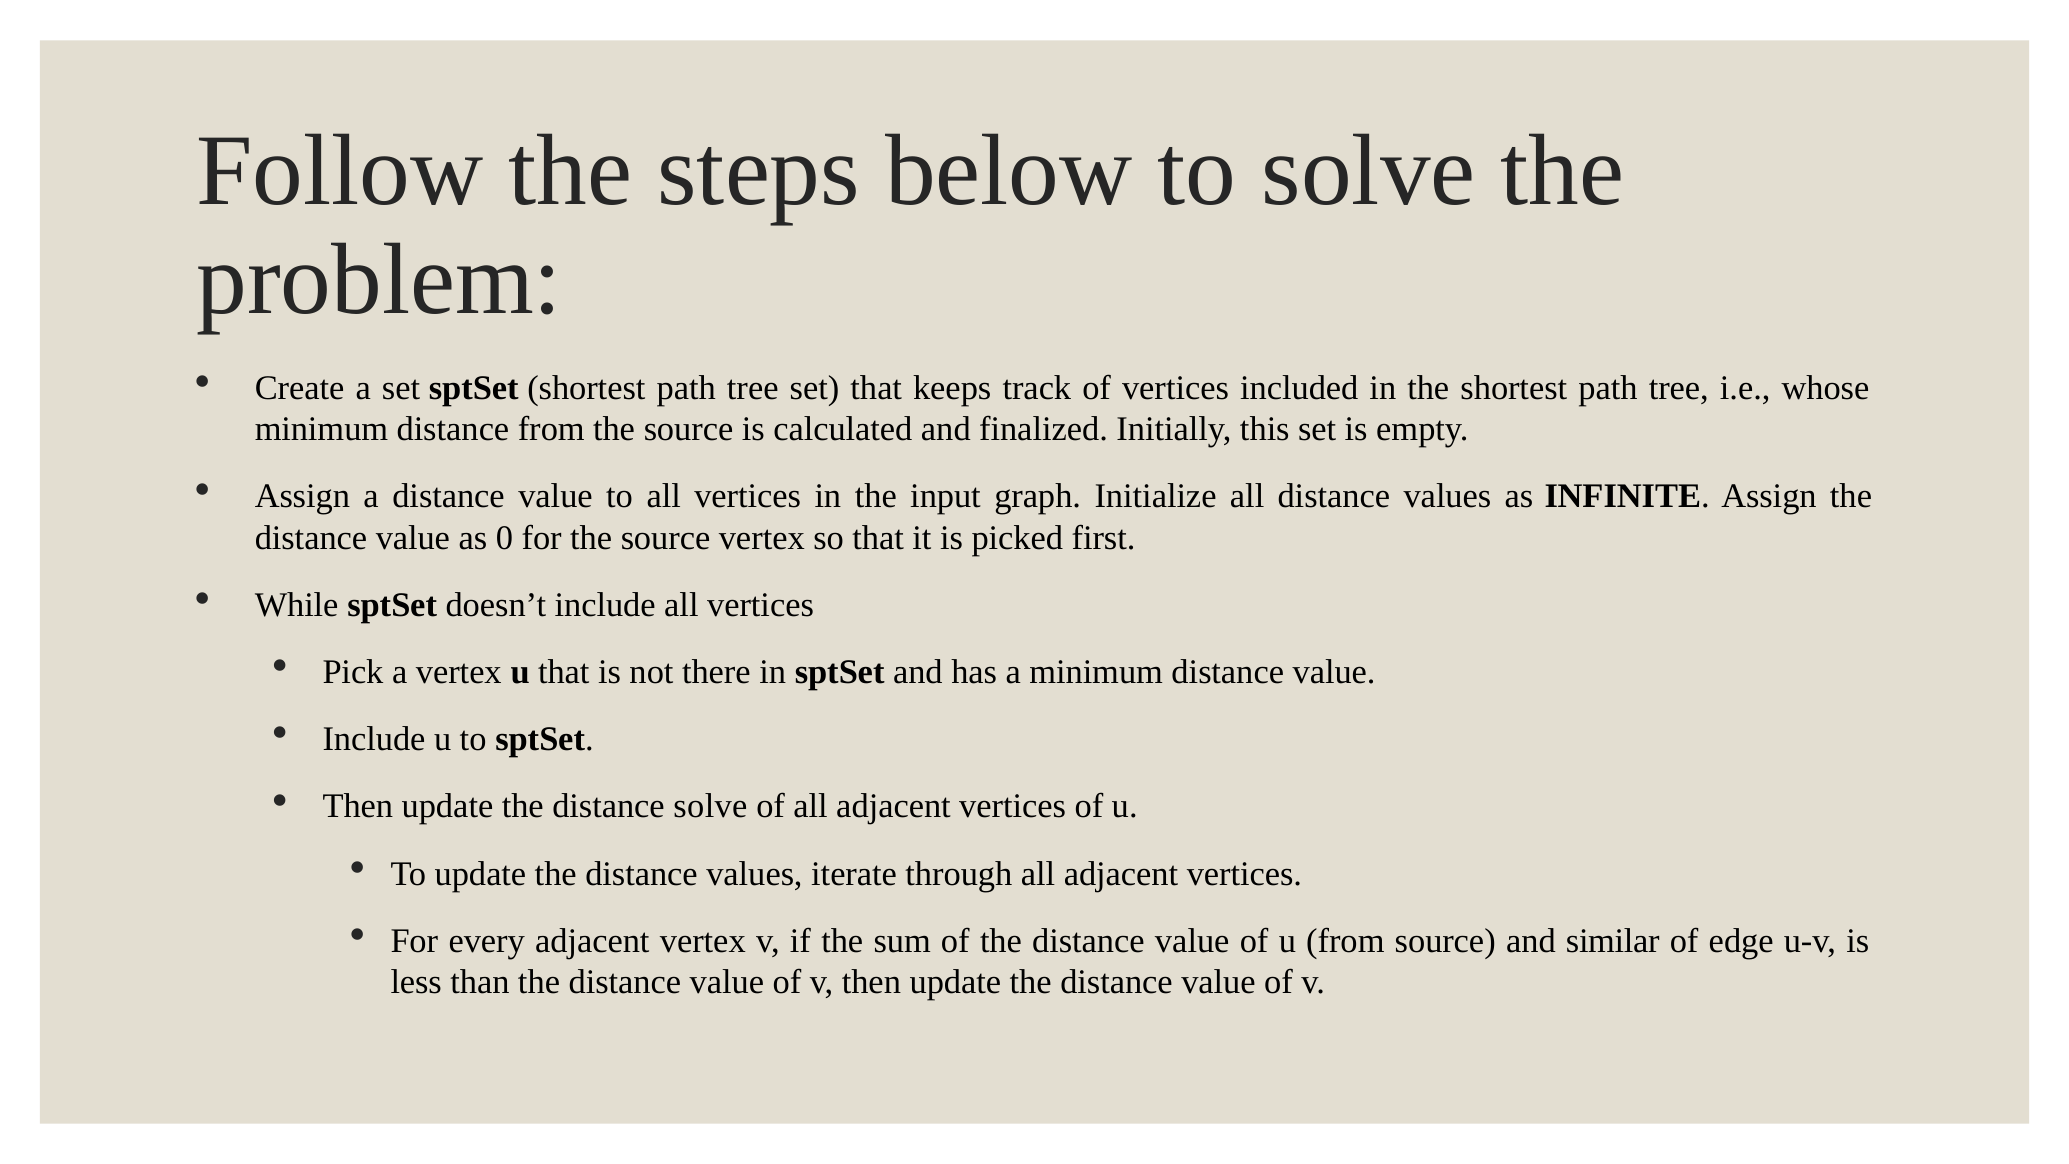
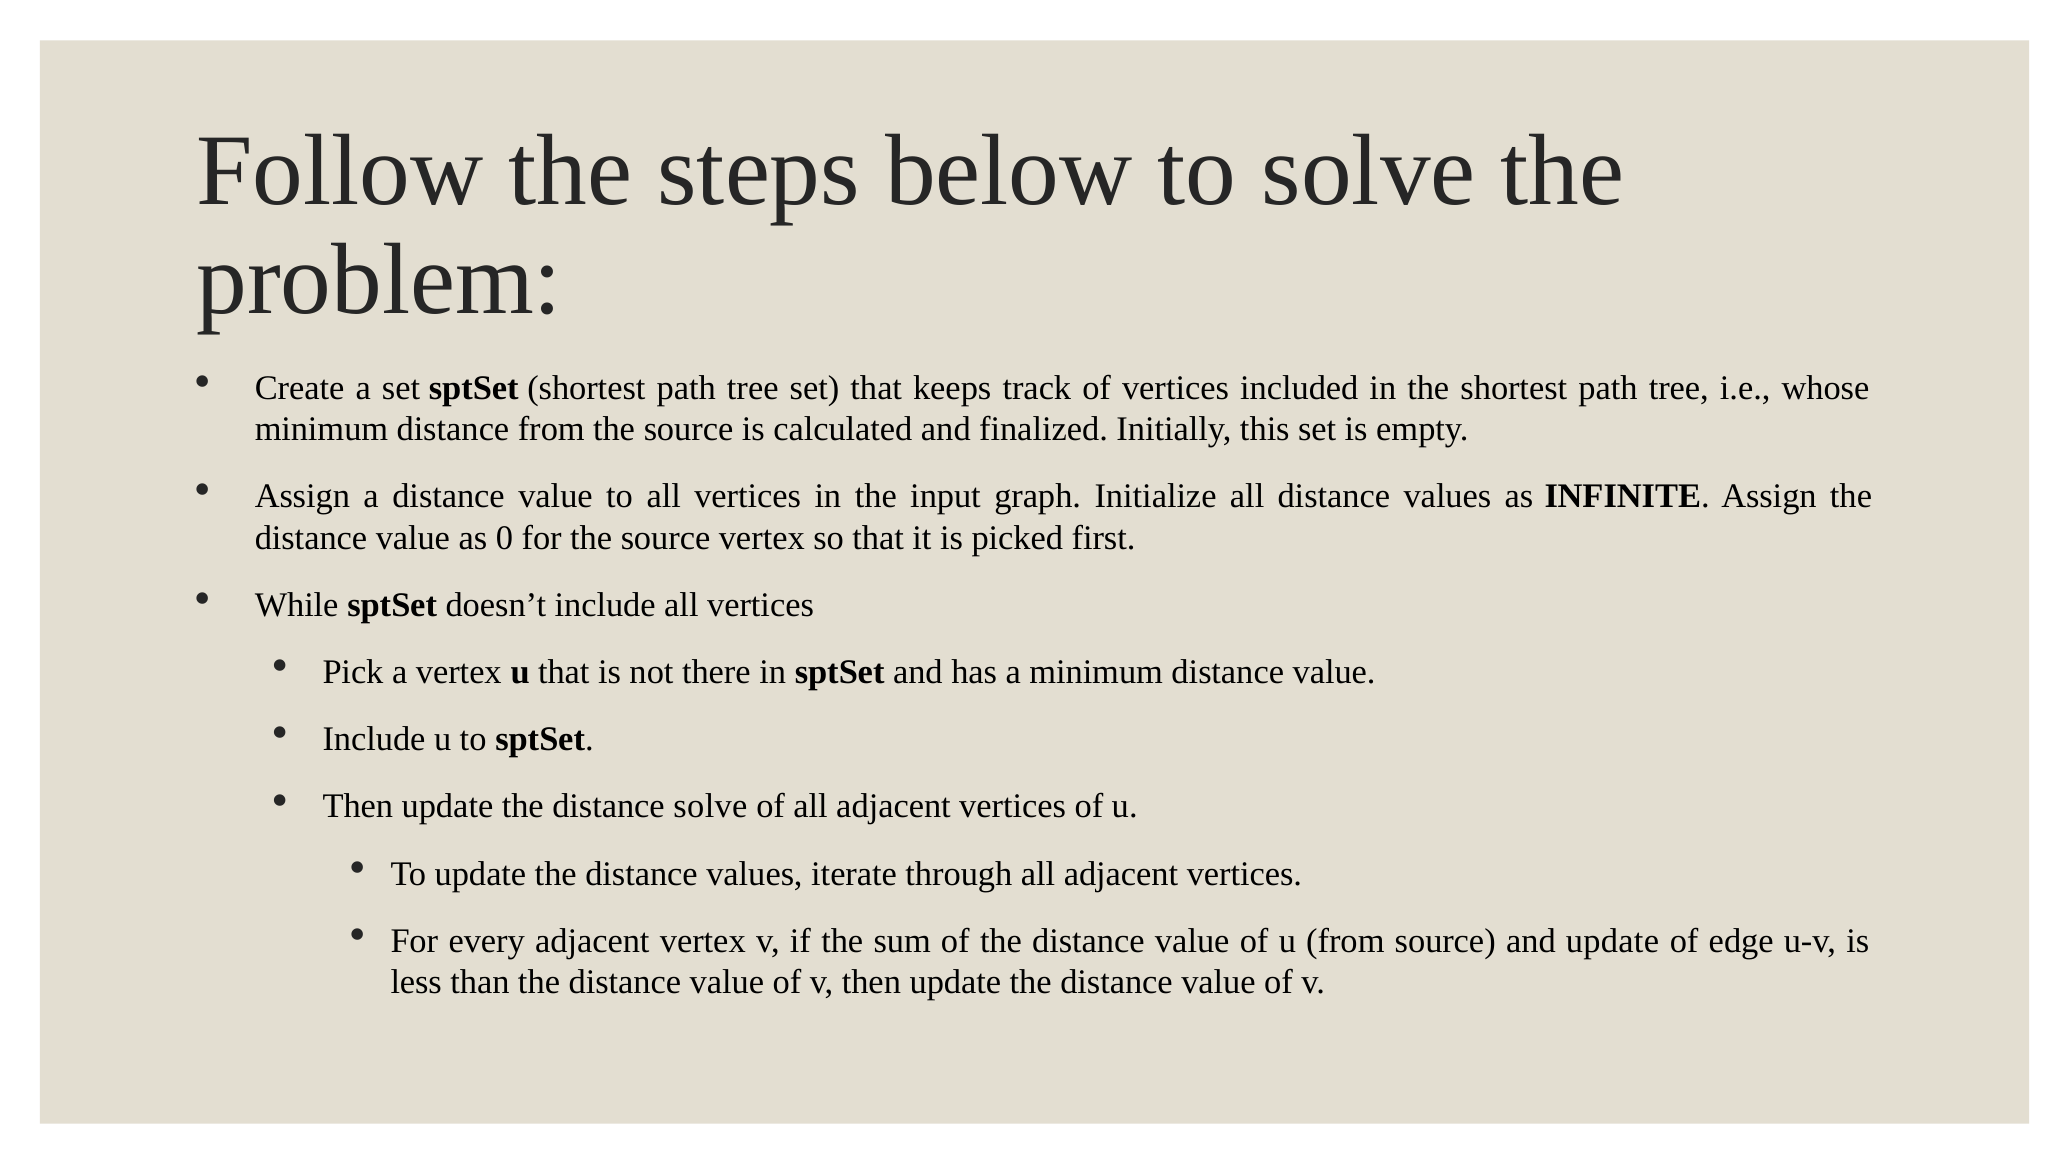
and similar: similar -> update
